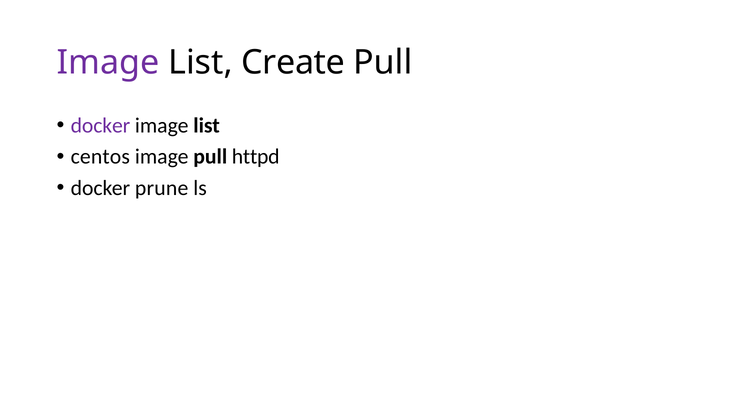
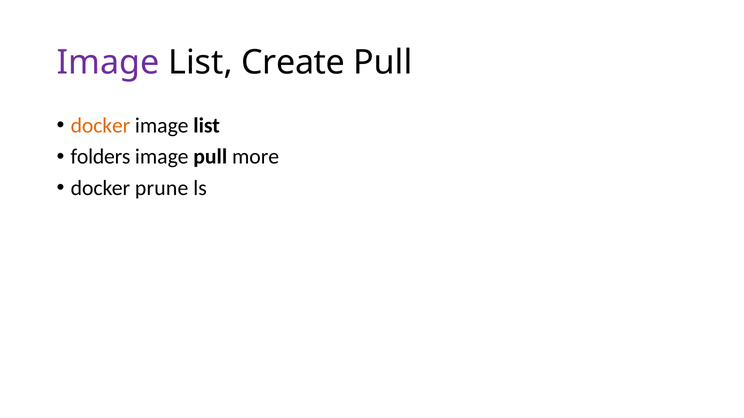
docker at (100, 126) colour: purple -> orange
centos: centos -> folders
httpd: httpd -> more
